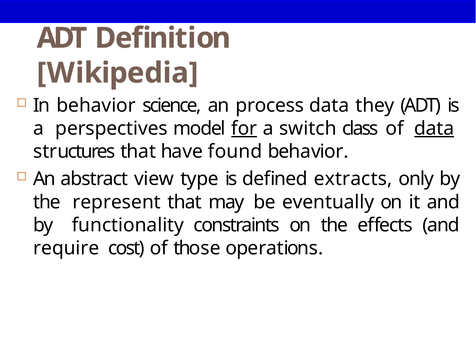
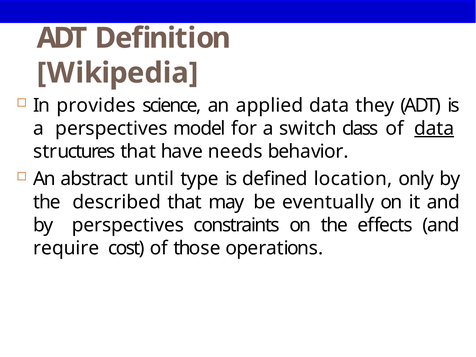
In behavior: behavior -> provides
process: process -> applied
for underline: present -> none
found: found -> needs
view: view -> until
extracts: extracts -> location
represent: represent -> described
by functionality: functionality -> perspectives
